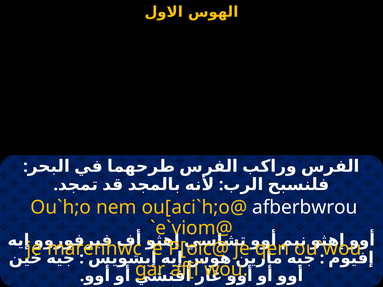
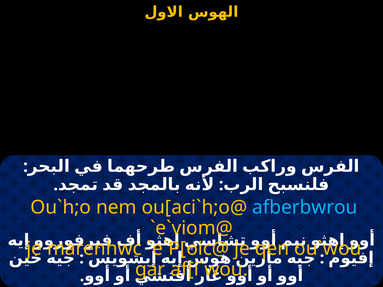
afberbwrou colour: white -> light blue
